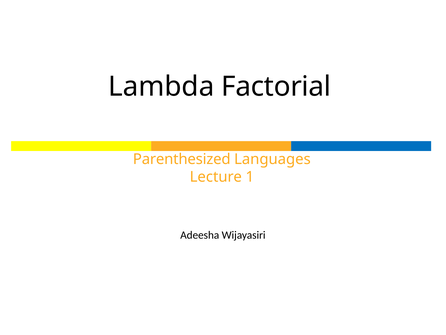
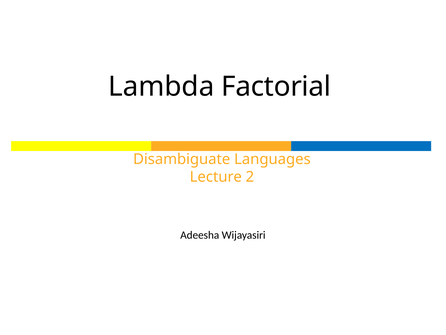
Parenthesized: Parenthesized -> Disambiguate
1: 1 -> 2
